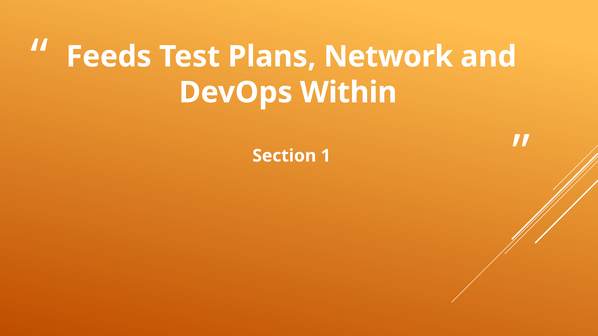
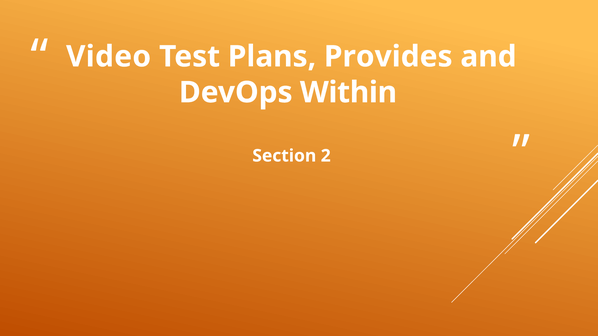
Feeds: Feeds -> Video
Network: Network -> Provides
1: 1 -> 2
